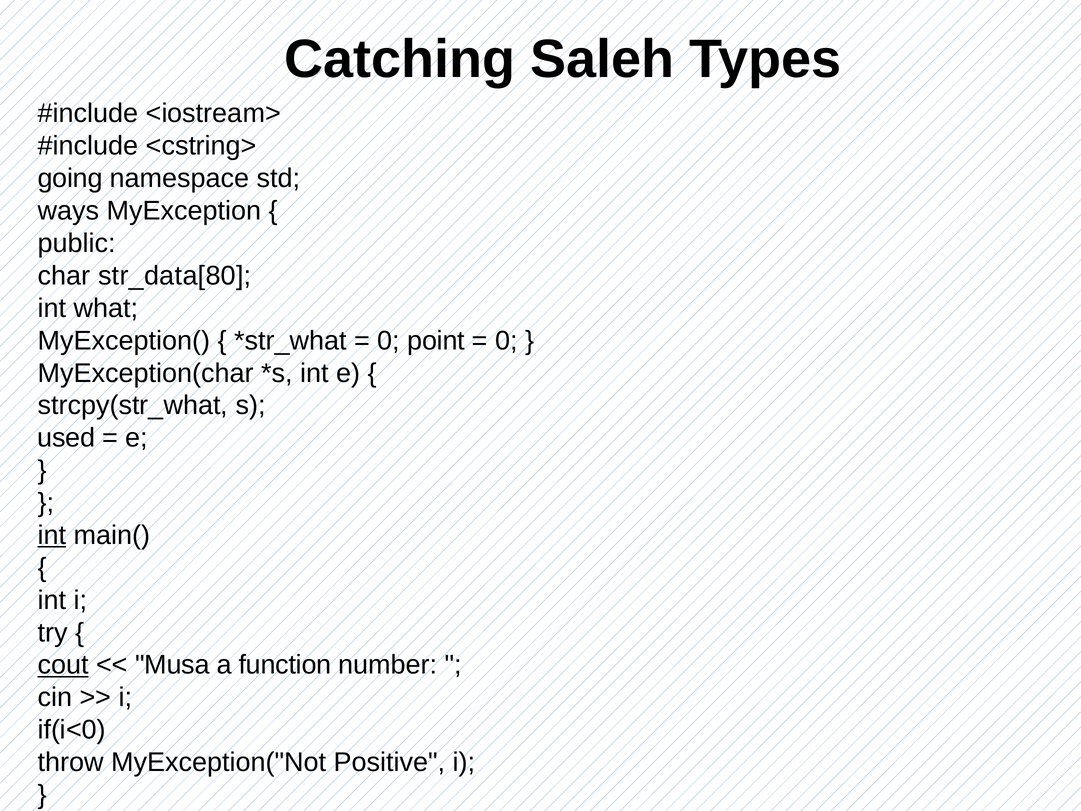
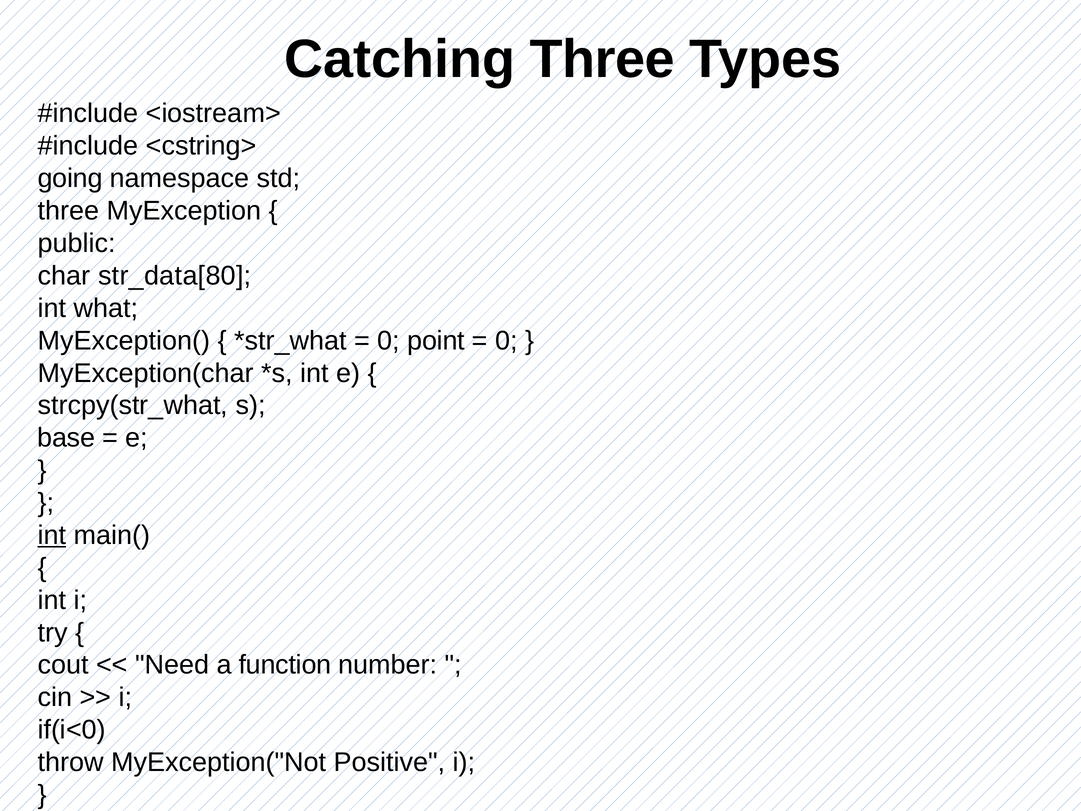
Catching Saleh: Saleh -> Three
ways at (68, 211): ways -> three
used: used -> base
cout at (63, 665) underline: present -> none
Musa: Musa -> Need
